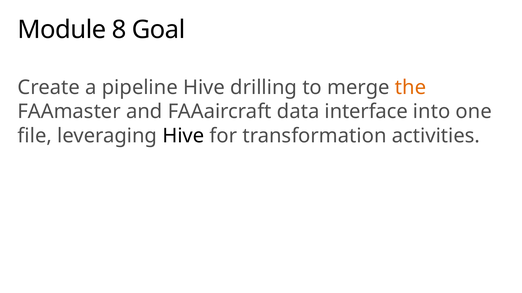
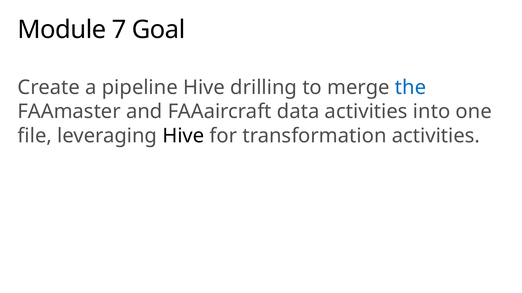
8: 8 -> 7
the colour: orange -> blue
data interface: interface -> activities
